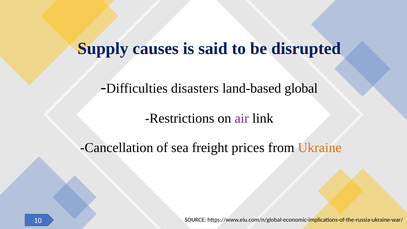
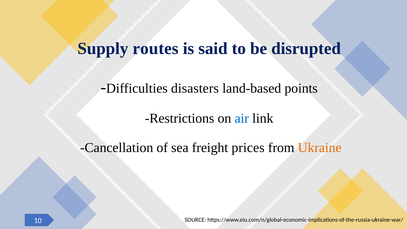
causes: causes -> routes
global: global -> points
air colour: purple -> blue
